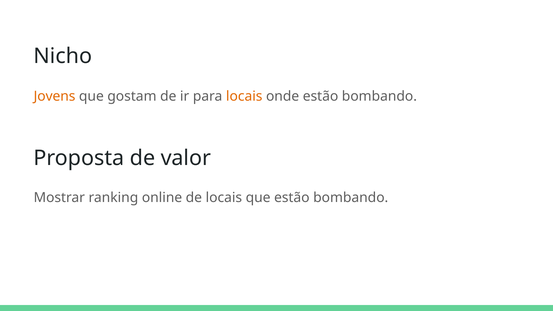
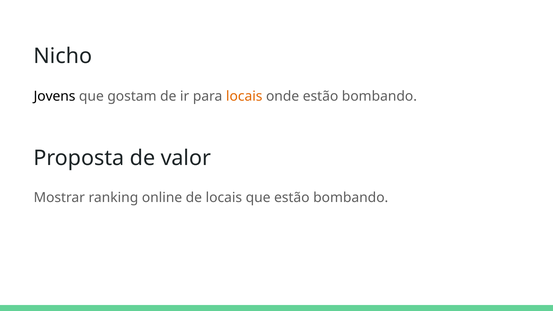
Jovens colour: orange -> black
